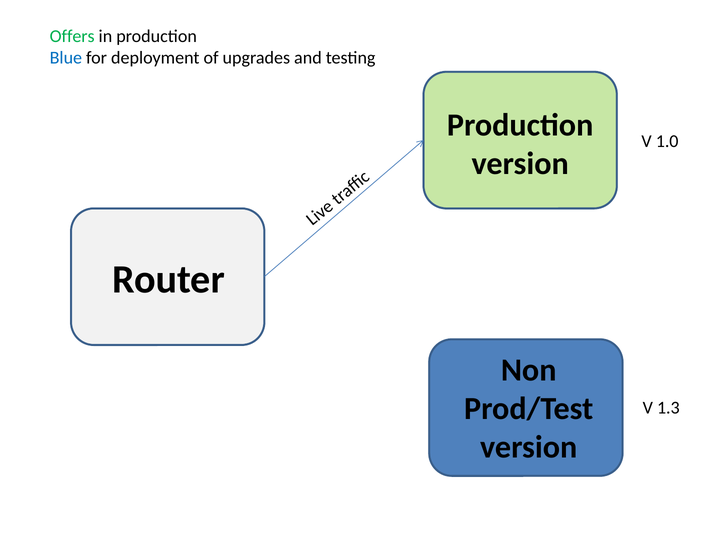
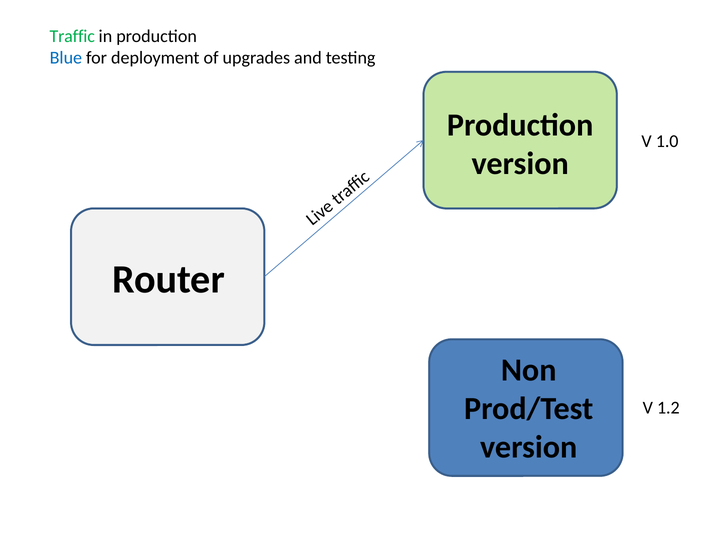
Offers: Offers -> Traffic
1.3: 1.3 -> 1.2
